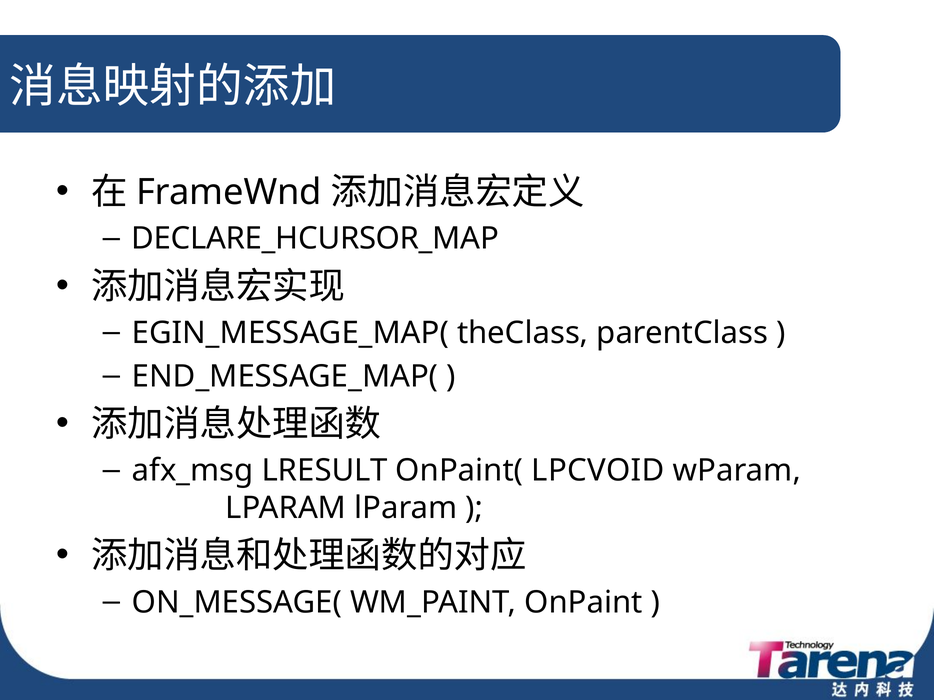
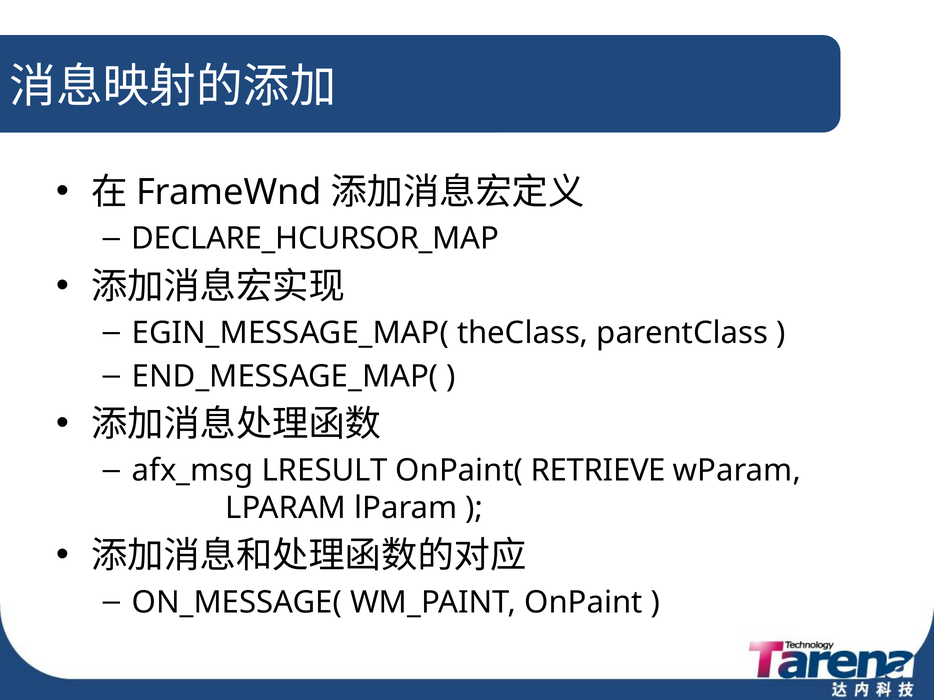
LPCVOID: LPCVOID -> RETRIEVE
